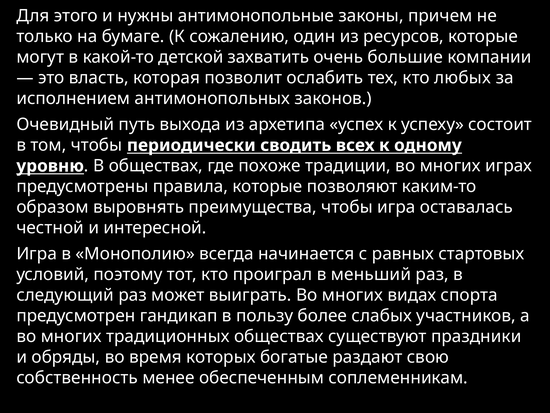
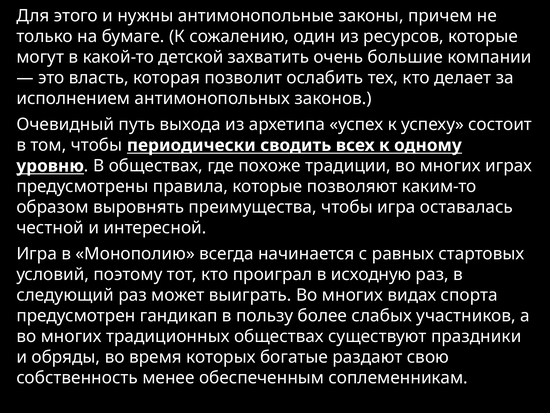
любых: любых -> делает
меньший: меньший -> исходную
